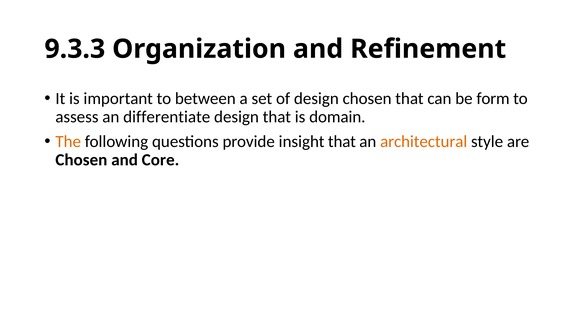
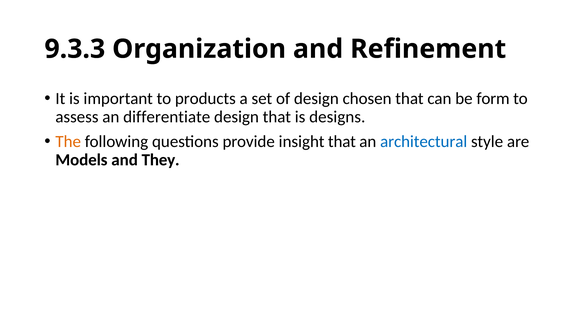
between: between -> products
domain: domain -> designs
architectural colour: orange -> blue
Chosen at (81, 160): Chosen -> Models
Core: Core -> They
